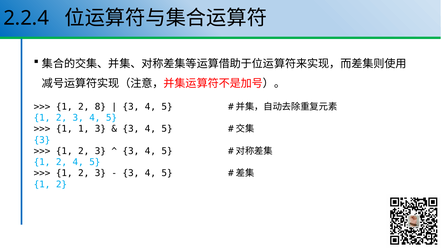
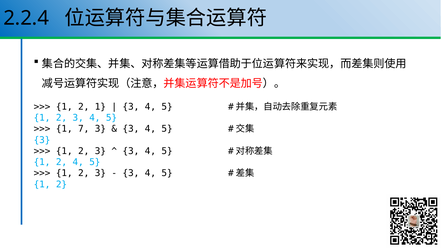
2 8: 8 -> 1
1 1: 1 -> 7
